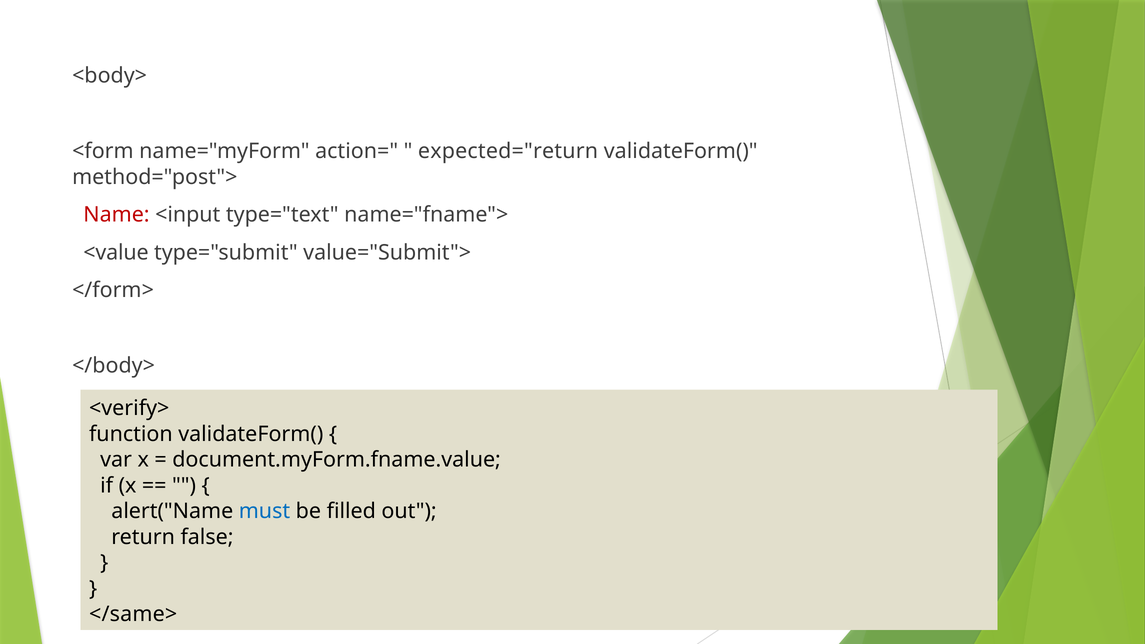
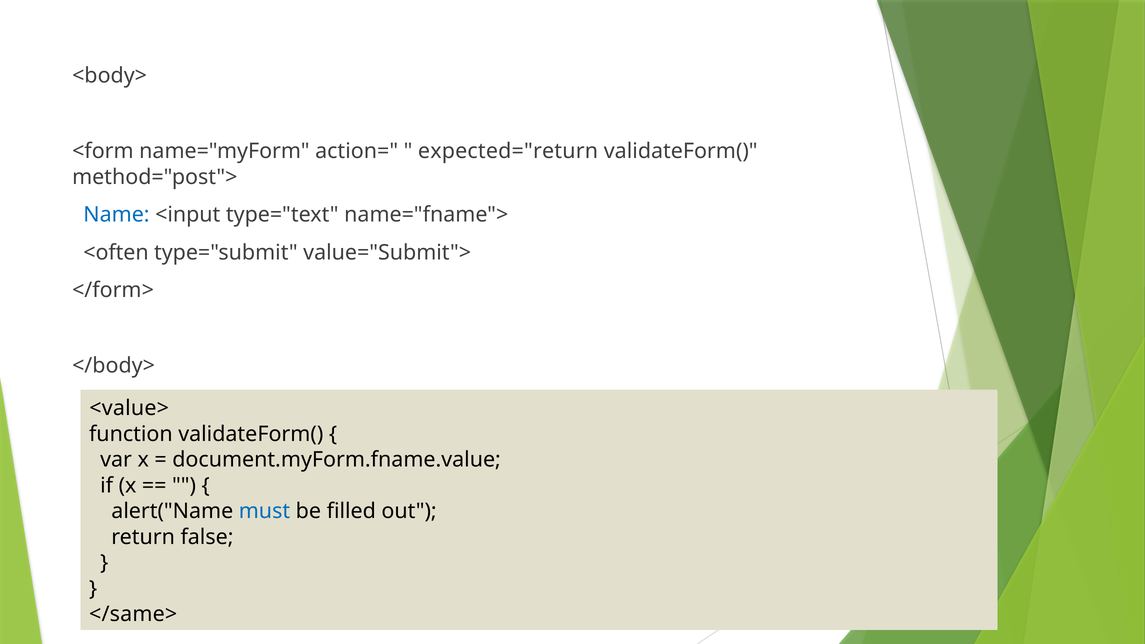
Name colour: red -> blue
<value: <value -> <often
<verify>: <verify> -> <value>
